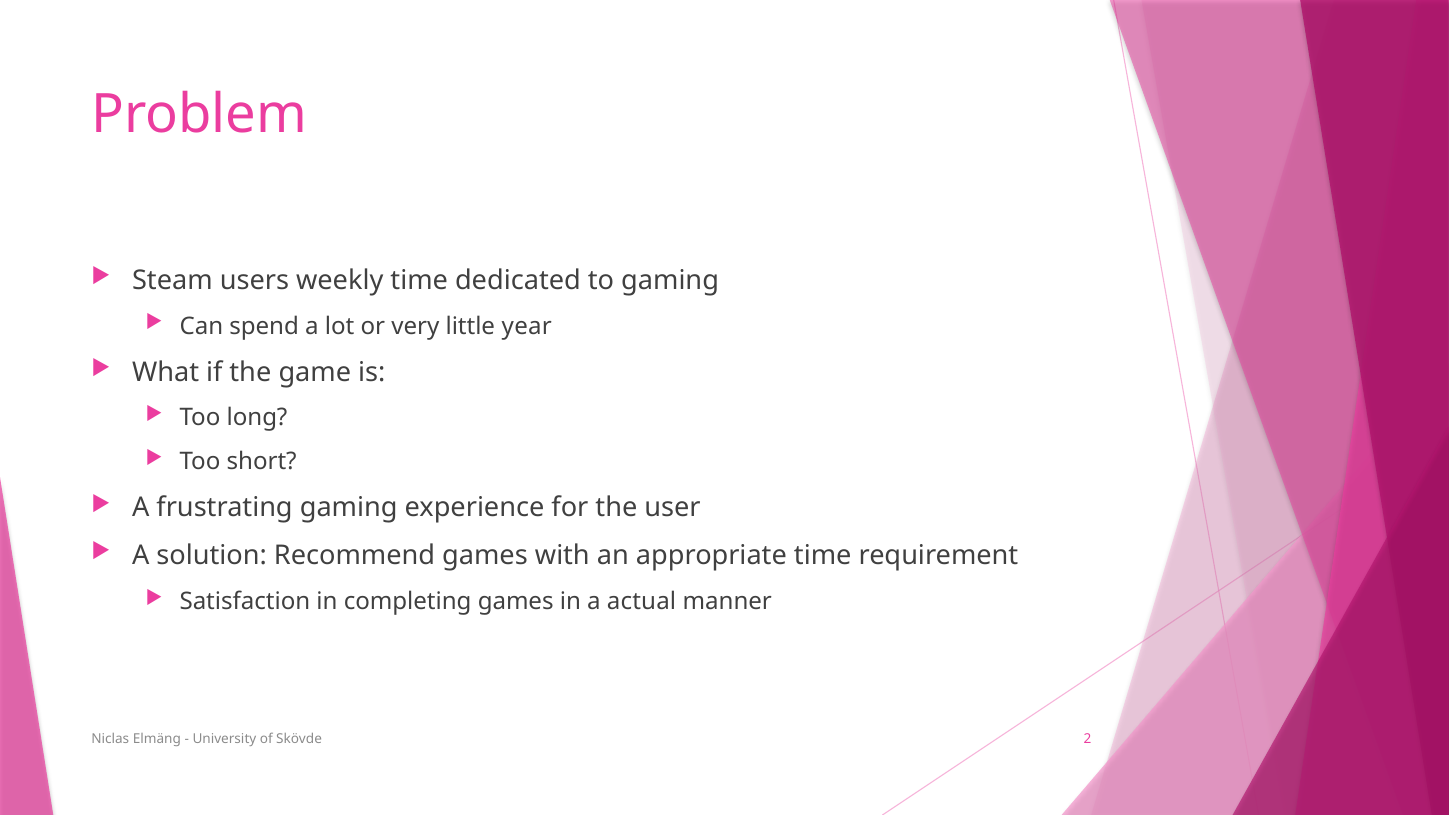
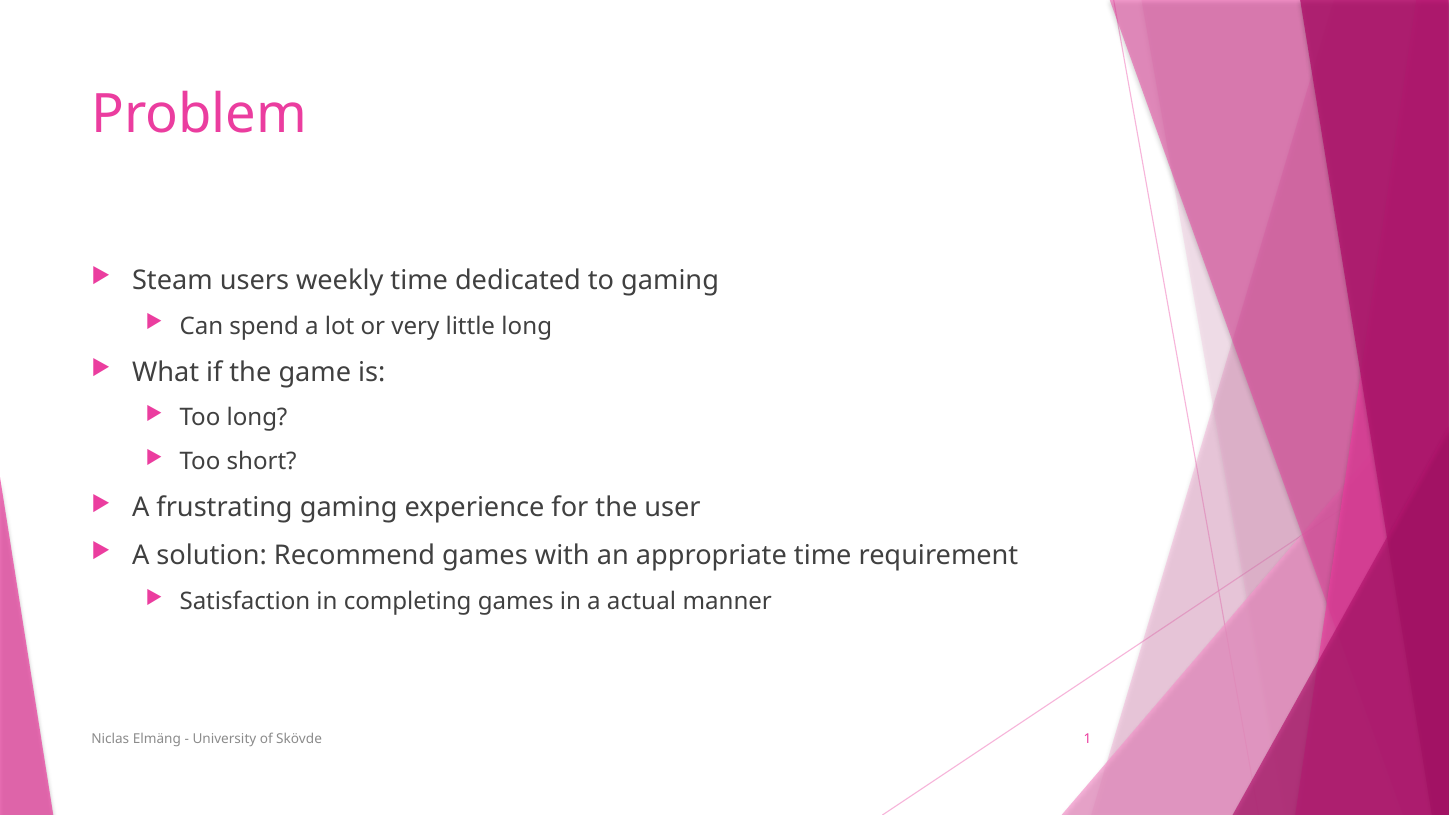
little year: year -> long
2: 2 -> 1
